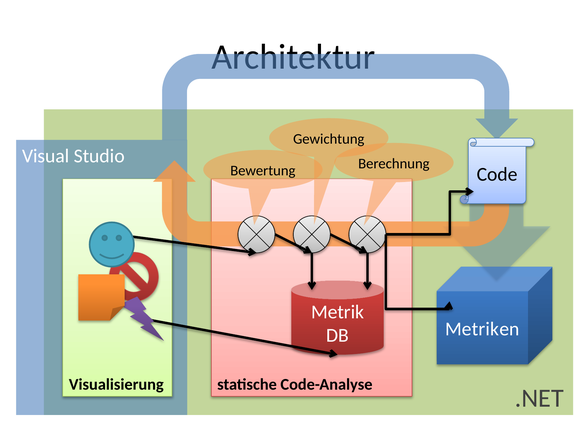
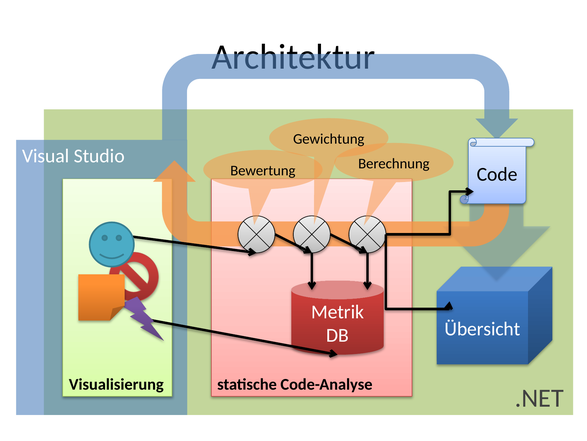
Metriken: Metriken -> Übersicht
